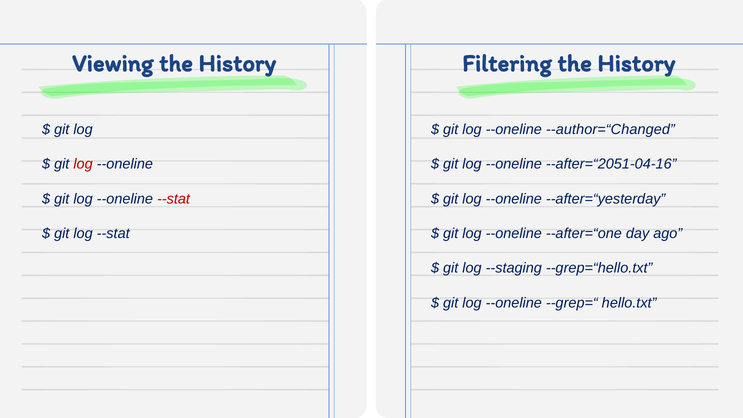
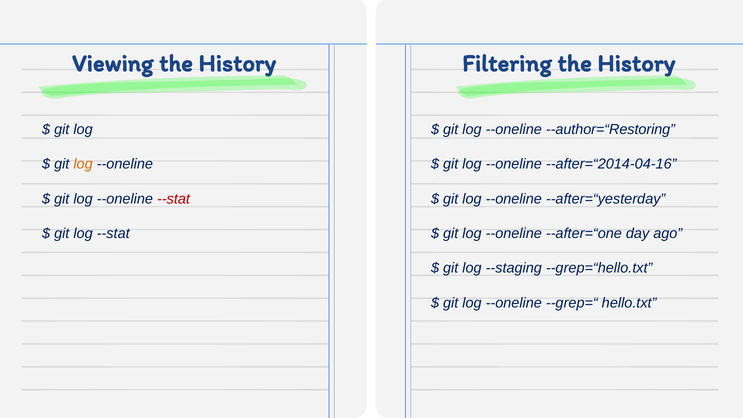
--author=“Changed: --author=“Changed -> --author=“Restoring
log at (83, 164) colour: red -> orange
--after=“2051-04-16: --after=“2051-04-16 -> --after=“2014-04-16
